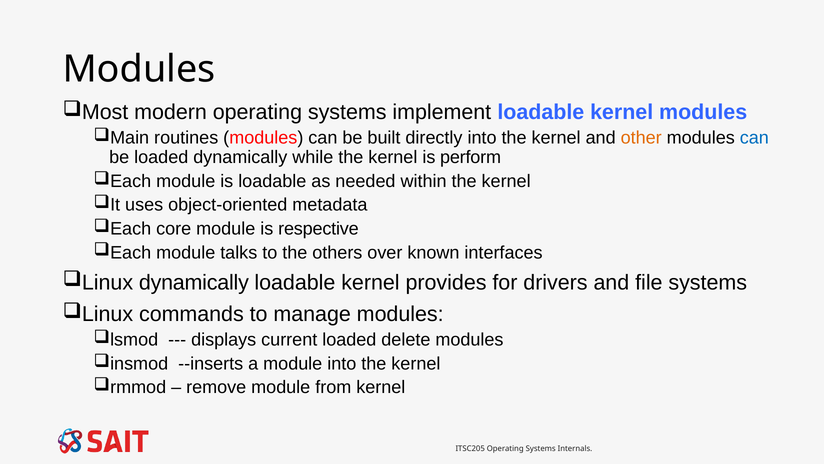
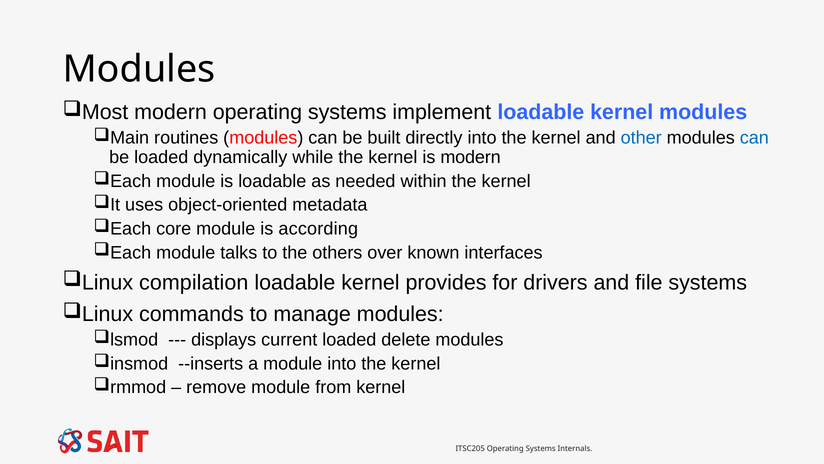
other colour: orange -> blue
is perform: perform -> modern
respective: respective -> according
dynamically at (194, 282): dynamically -> compilation
